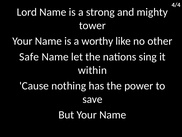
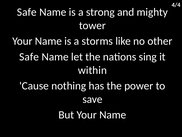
Lord at (27, 12): Lord -> Safe
worthy: worthy -> storms
